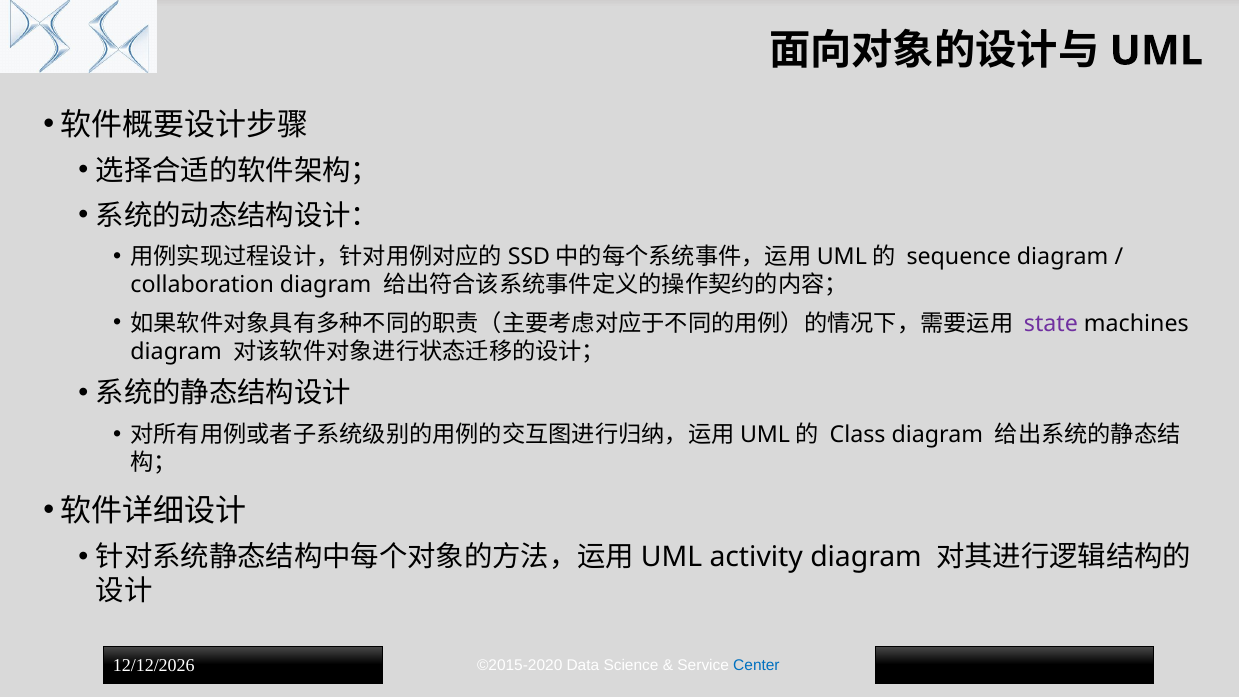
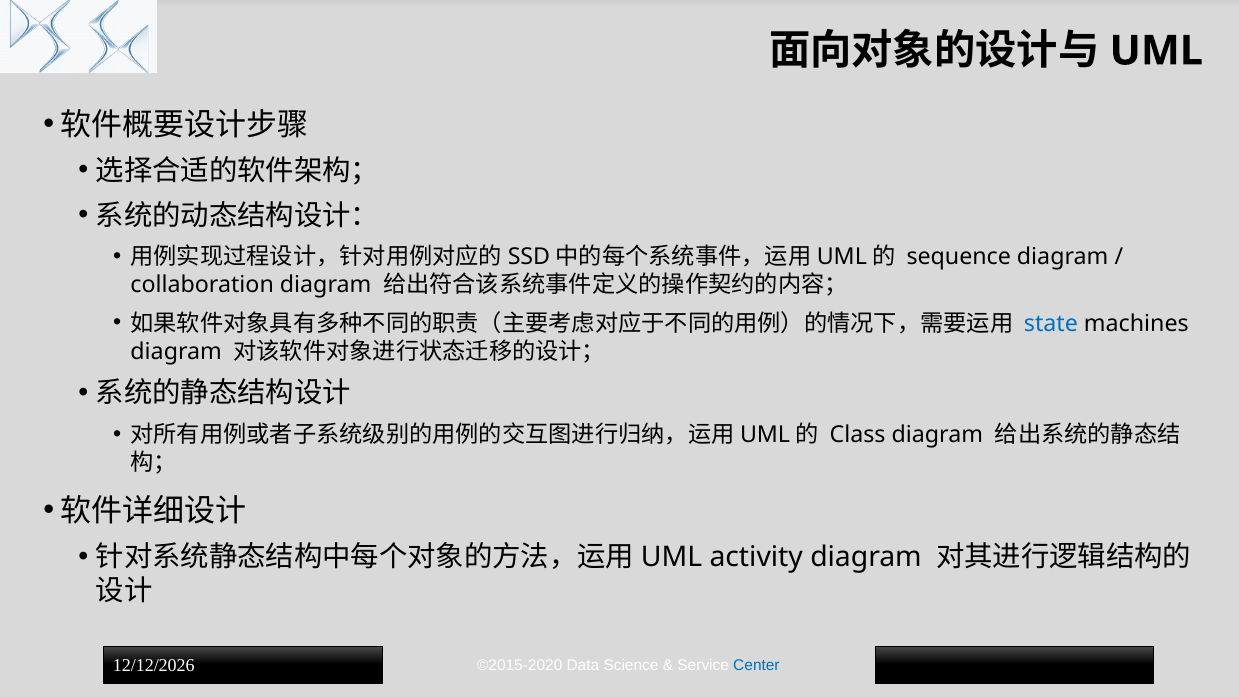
state colour: purple -> blue
